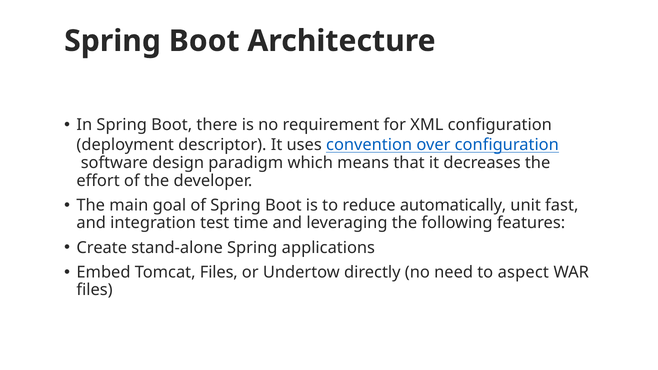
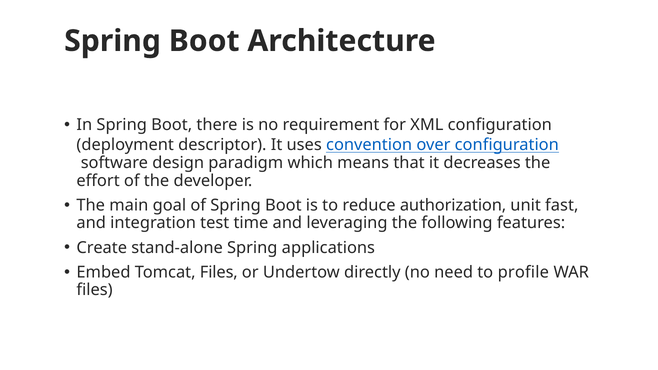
automatically: automatically -> authorization
aspect: aspect -> profile
